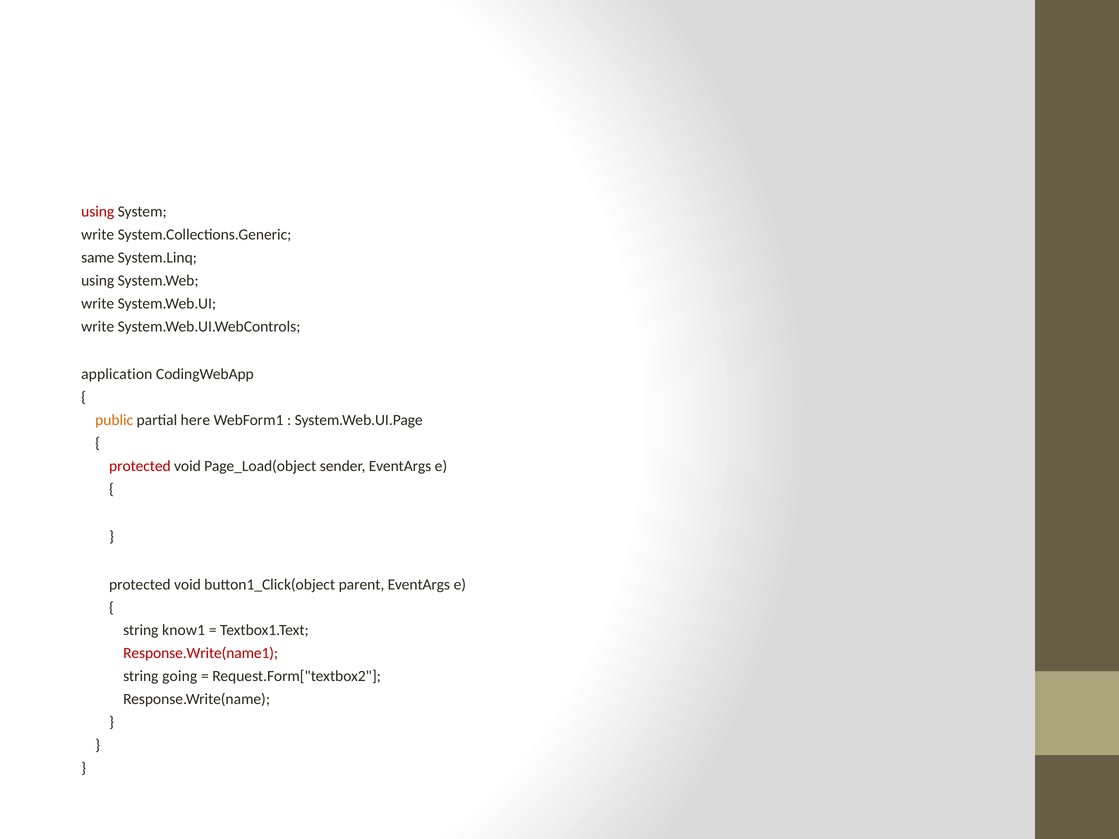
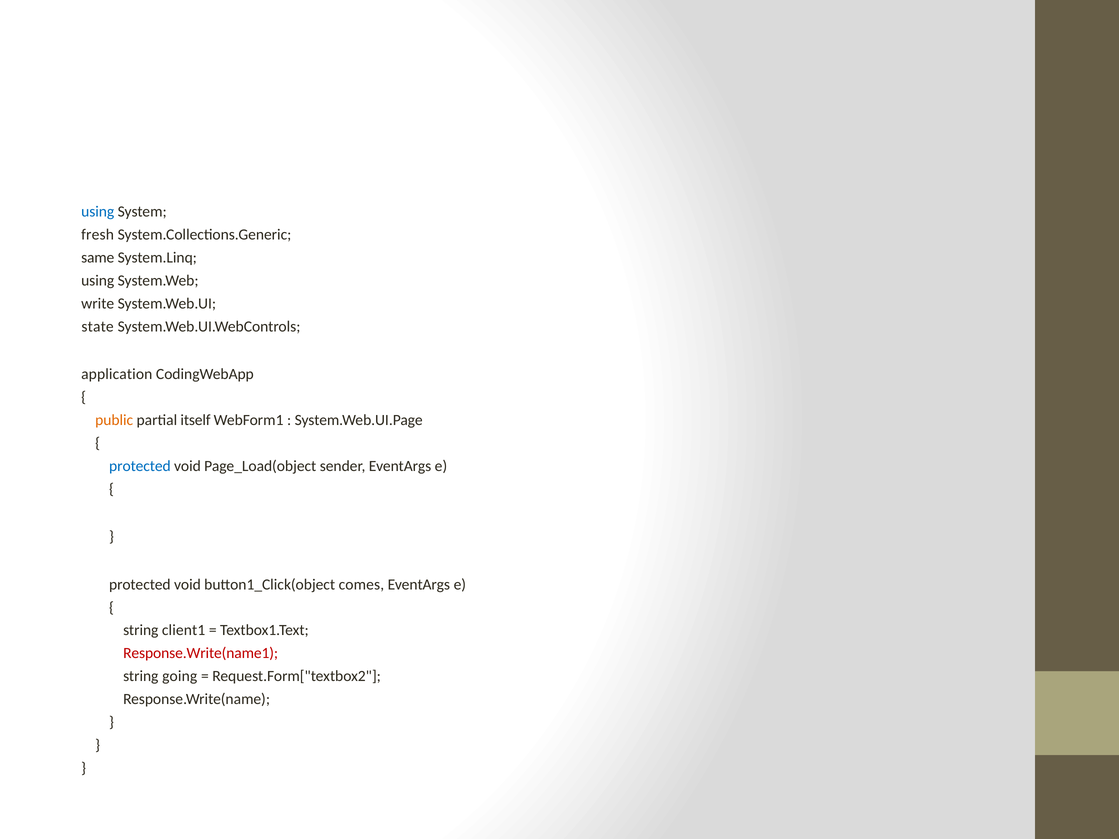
using at (98, 212) colour: red -> blue
write at (98, 235): write -> fresh
write at (98, 327): write -> state
here: here -> itself
protected at (140, 466) colour: red -> blue
parent: parent -> comes
know1: know1 -> client1
